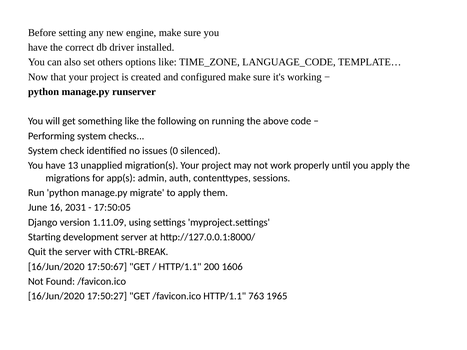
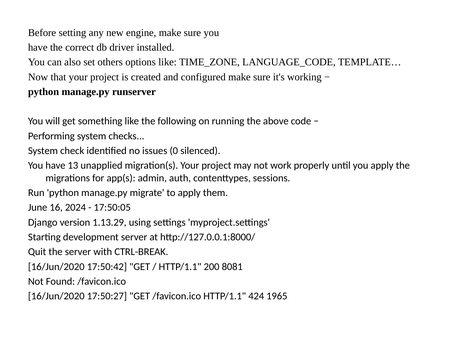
2031: 2031 -> 2024
1.11.09: 1.11.09 -> 1.13.29
17:50:67: 17:50:67 -> 17:50:42
1606: 1606 -> 8081
763: 763 -> 424
